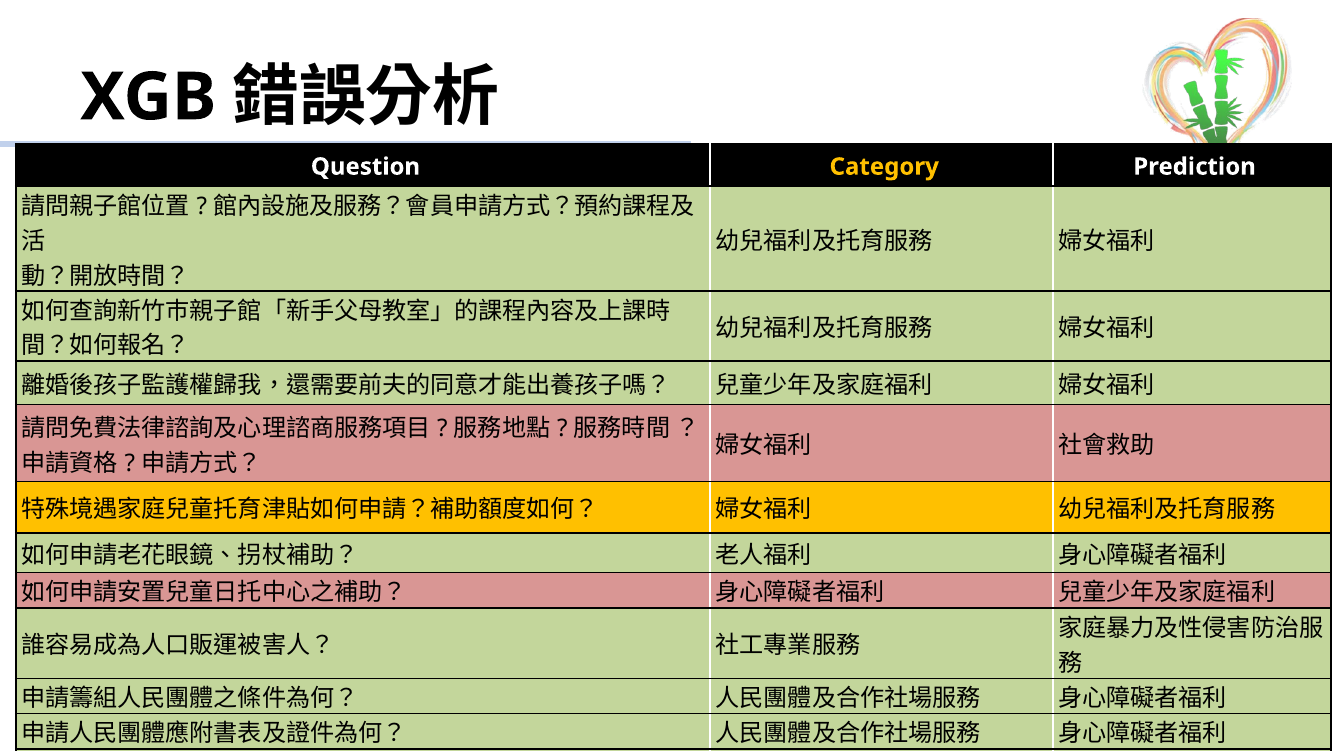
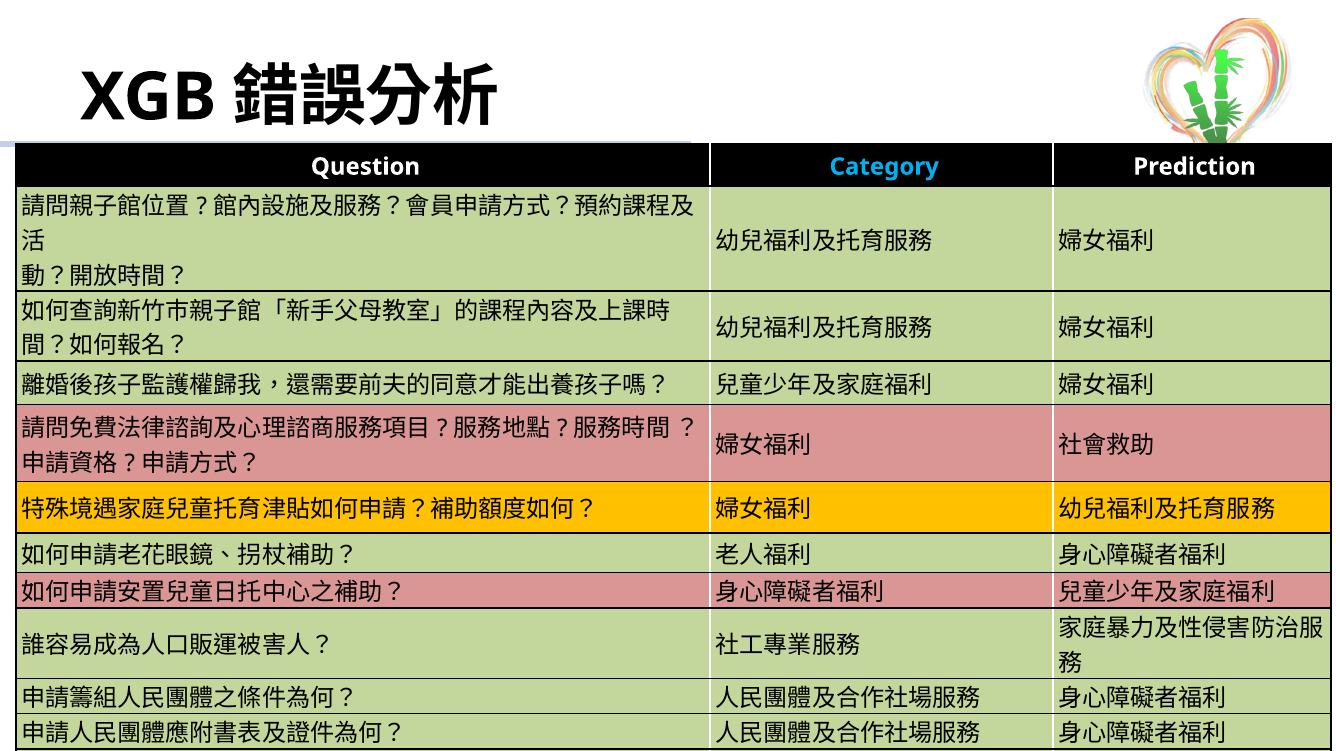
Category colour: yellow -> light blue
